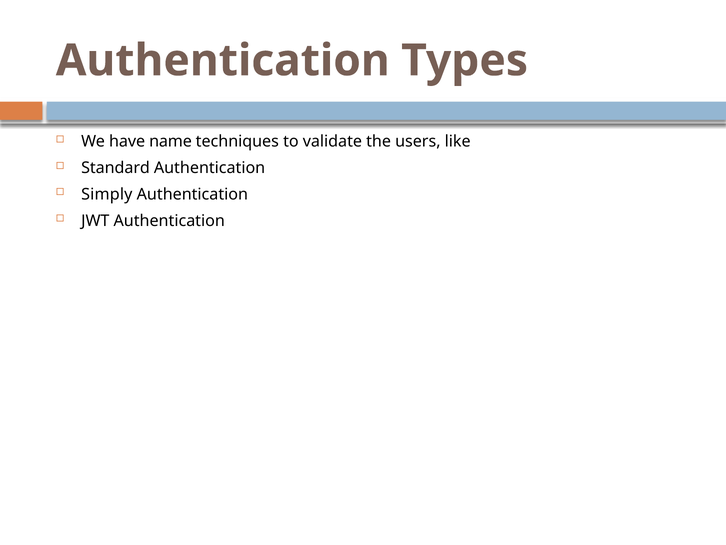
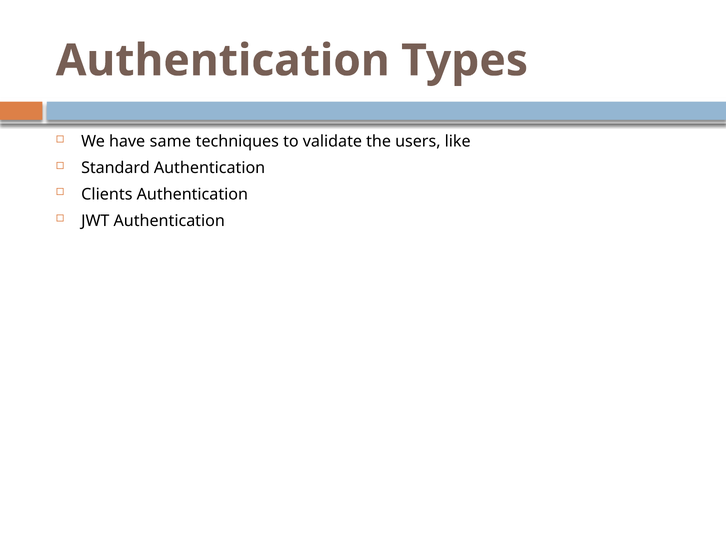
name: name -> same
Simply: Simply -> Clients
